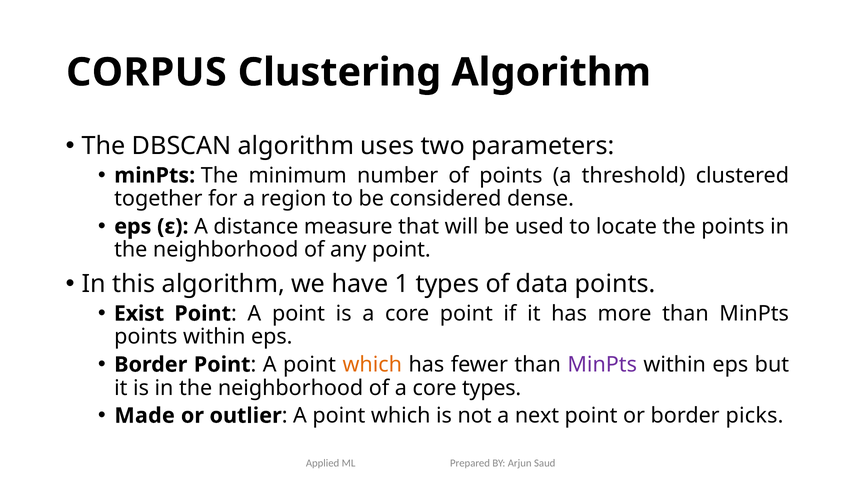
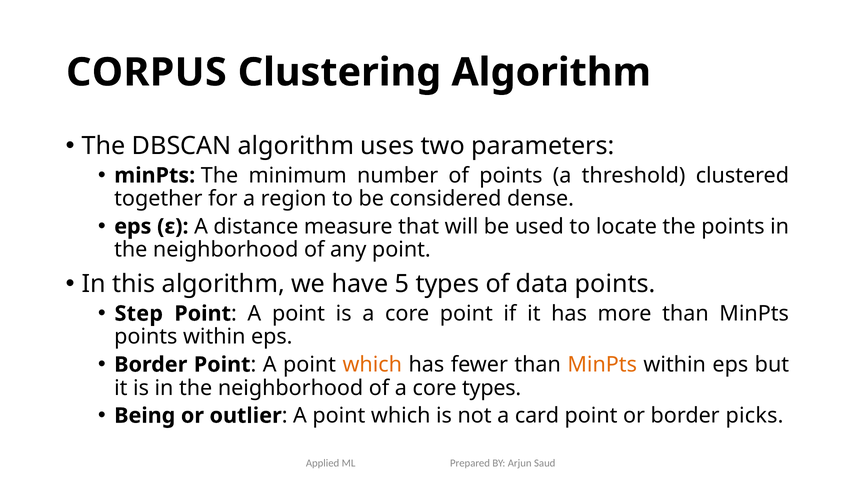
1: 1 -> 5
Exist: Exist -> Step
MinPts at (602, 365) colour: purple -> orange
Made: Made -> Being
next: next -> card
